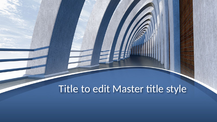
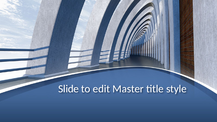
Title at (68, 89): Title -> Slide
